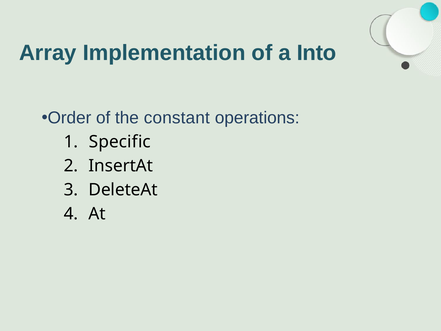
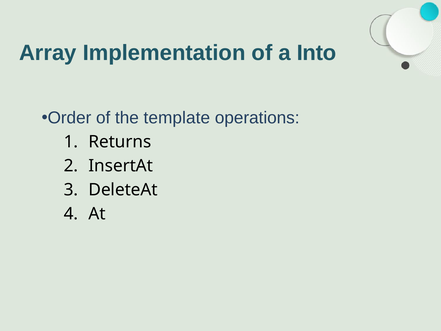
constant: constant -> template
Specific: Specific -> Returns
